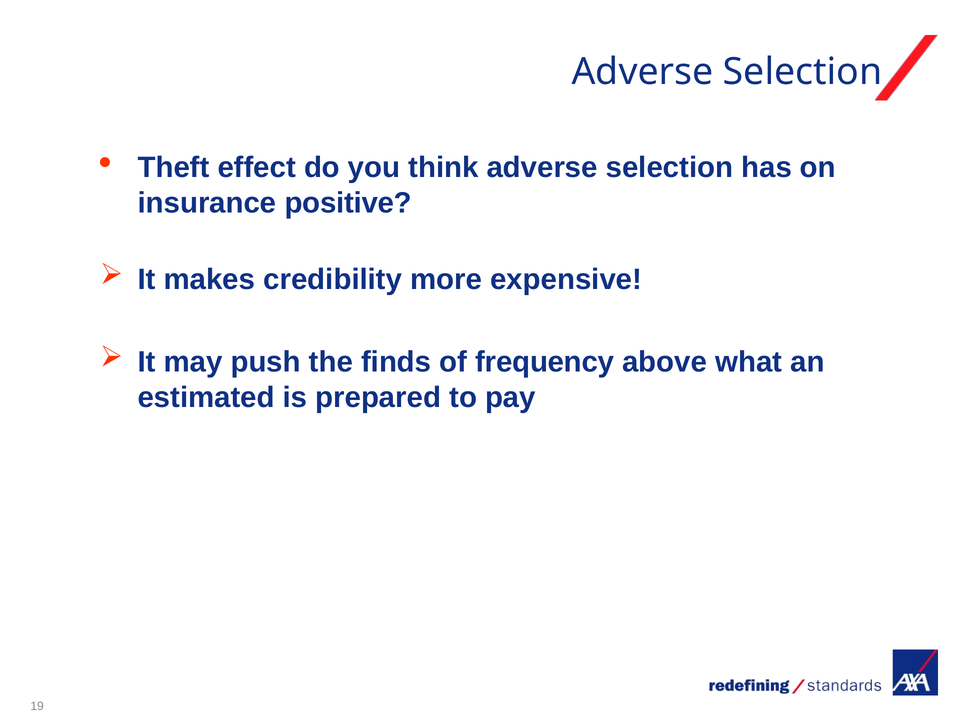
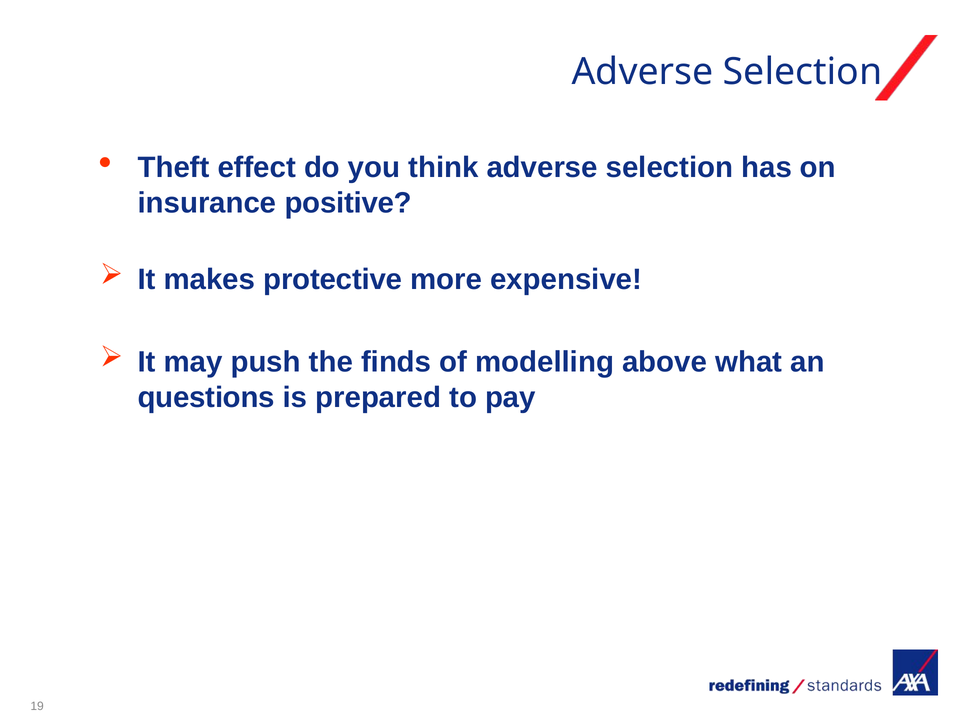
credibility: credibility -> protective
frequency: frequency -> modelling
estimated: estimated -> questions
